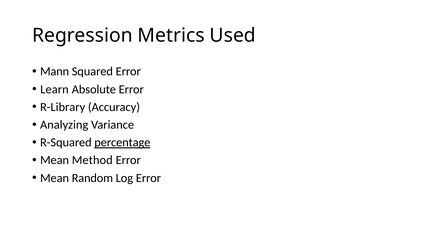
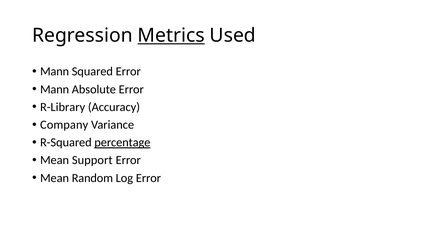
Metrics underline: none -> present
Learn at (54, 89): Learn -> Mann
Analyzing: Analyzing -> Company
Method: Method -> Support
